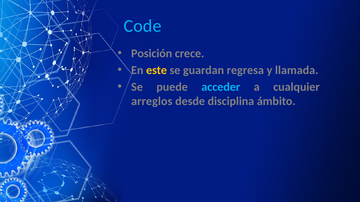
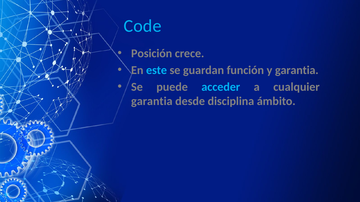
este colour: yellow -> light blue
regresa: regresa -> función
y llamada: llamada -> garantia
arreglos at (152, 101): arreglos -> garantia
